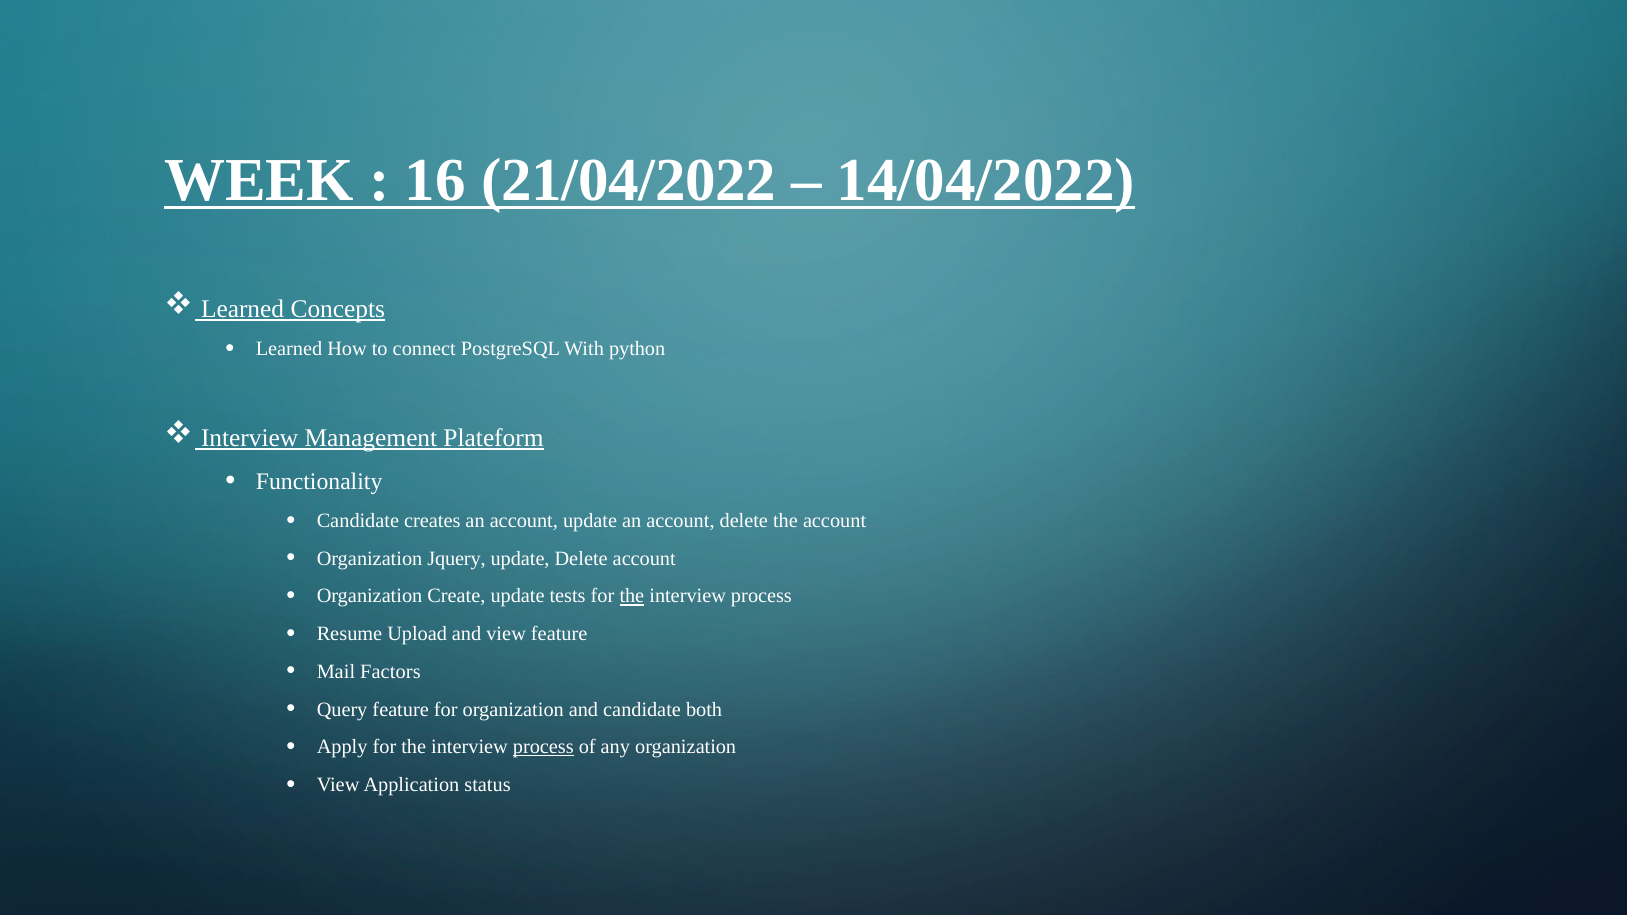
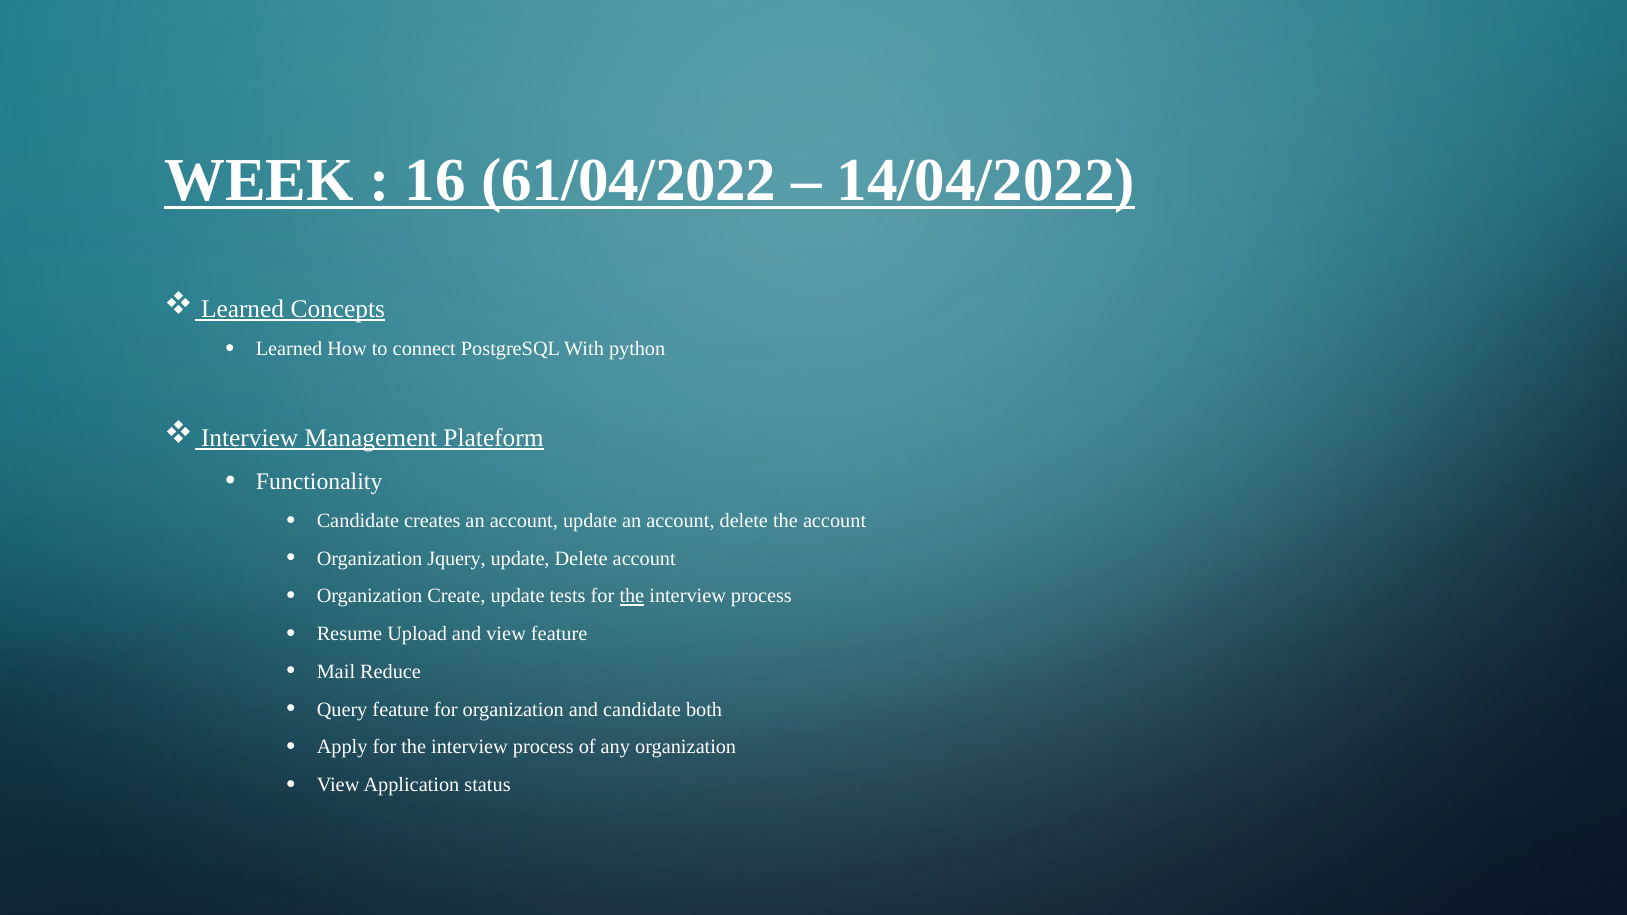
21/04/2022: 21/04/2022 -> 61/04/2022
Factors: Factors -> Reduce
process at (543, 747) underline: present -> none
